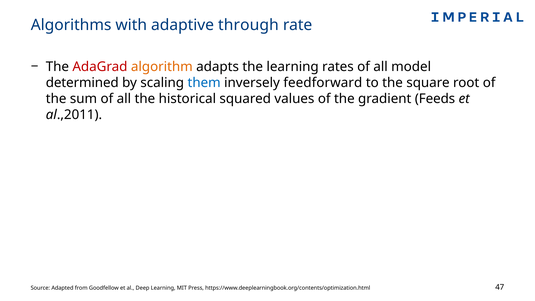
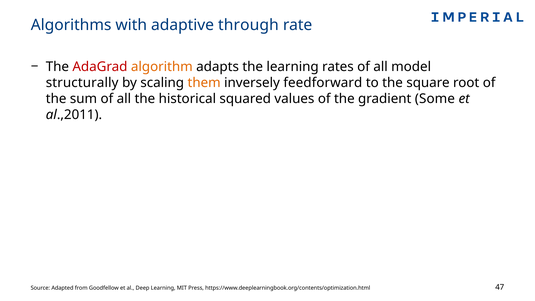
determined: determined -> structurally
them colour: blue -> orange
Feeds: Feeds -> Some
